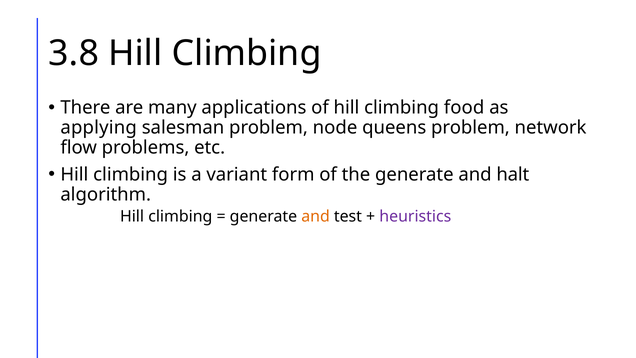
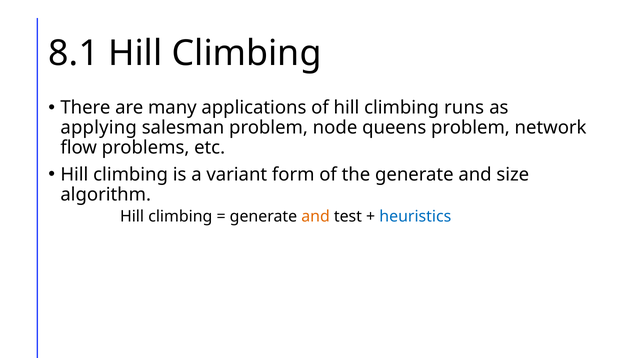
3.8: 3.8 -> 8.1
food: food -> runs
halt: halt -> size
heuristics colour: purple -> blue
